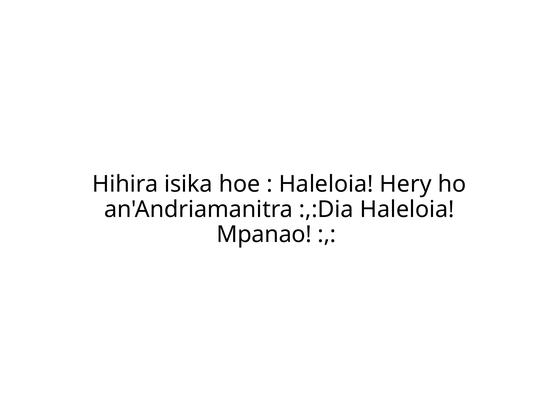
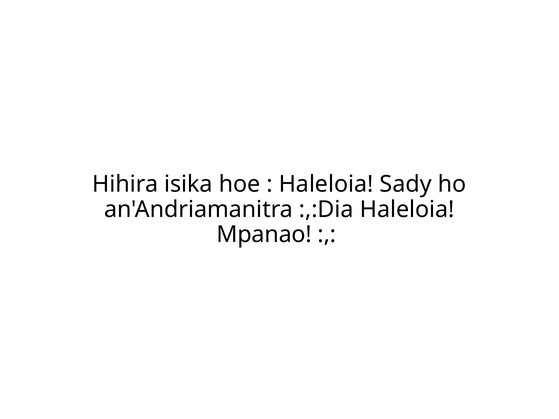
Hery: Hery -> Sady
